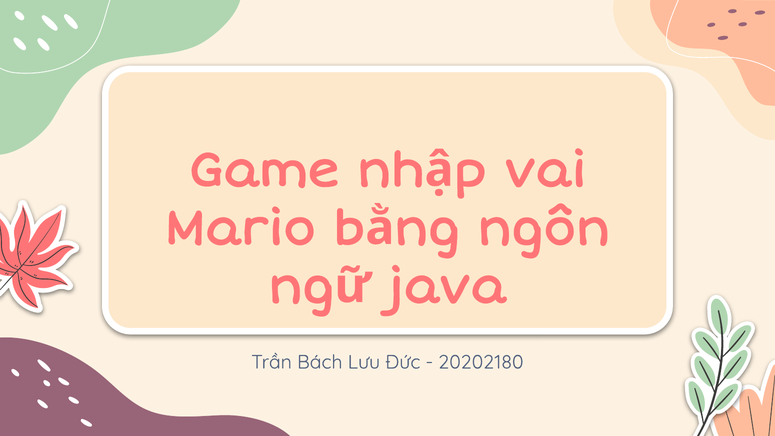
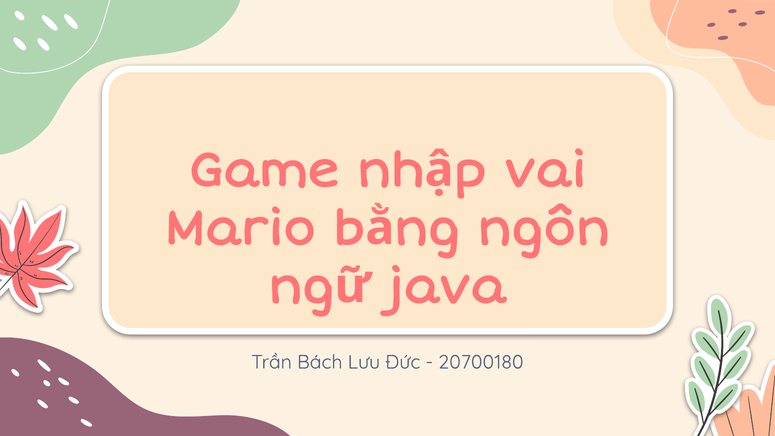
20202180: 20202180 -> 20700180
